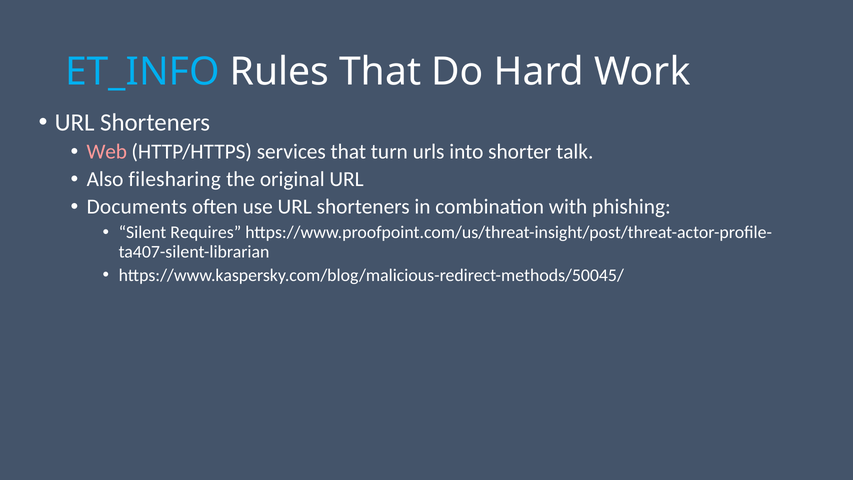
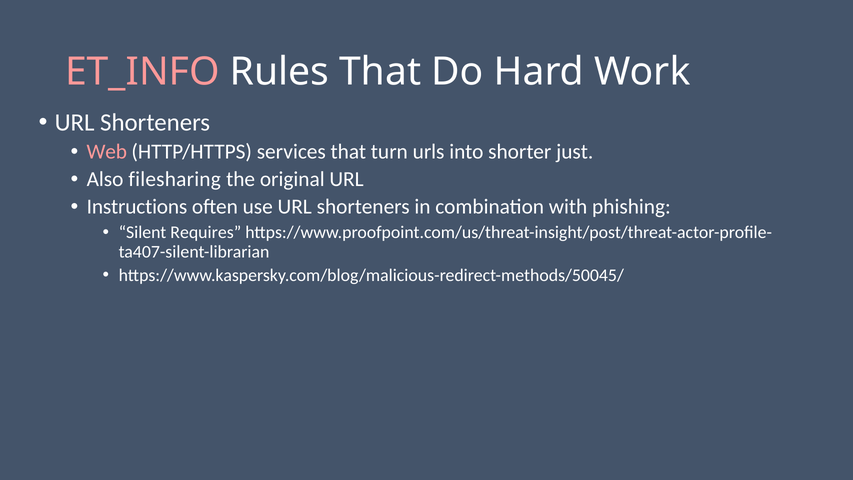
ET_INFO colour: light blue -> pink
talk: talk -> just
Documents: Documents -> Instructions
